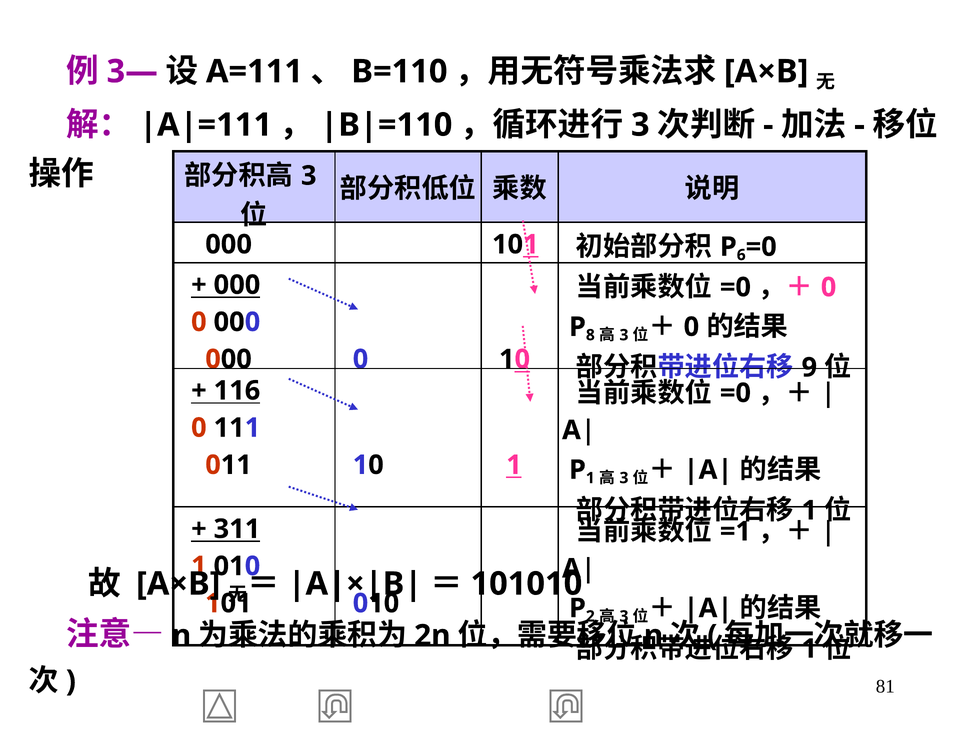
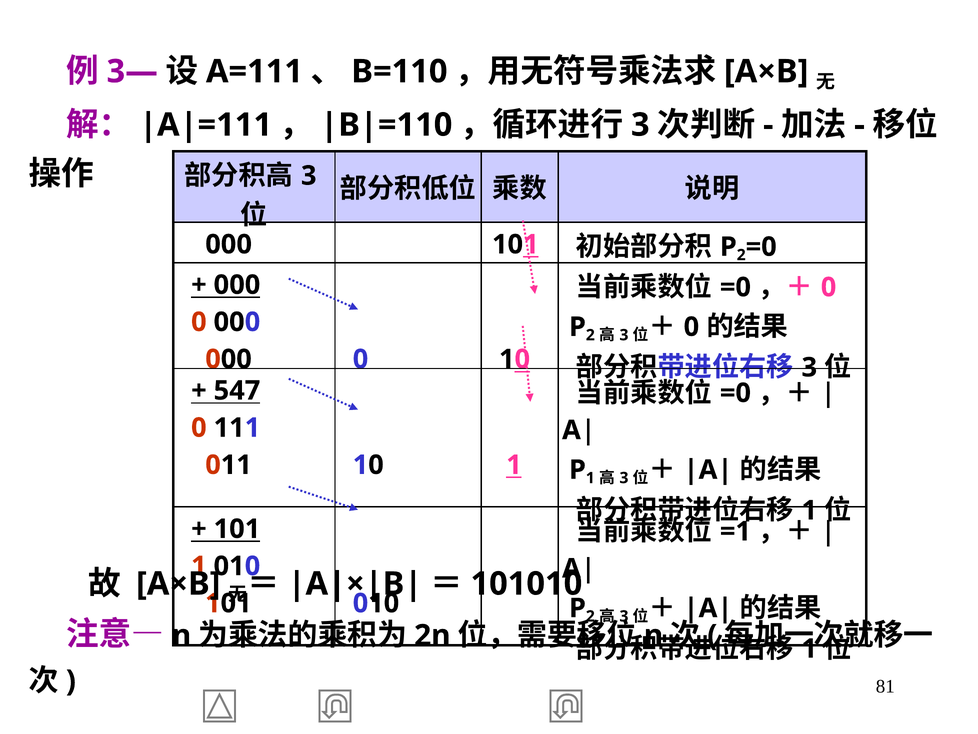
6 at (741, 255): 6 -> 2
8 at (590, 335): 8 -> 2
9 at (809, 367): 9 -> 3
116: 116 -> 547
311 at (237, 529): 311 -> 101
